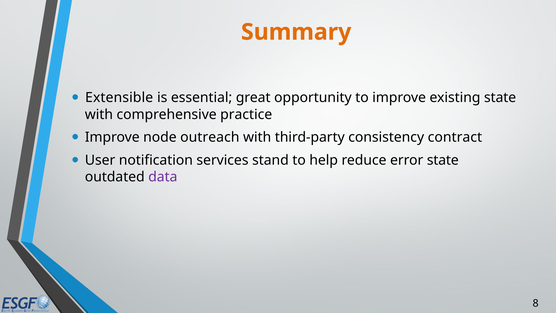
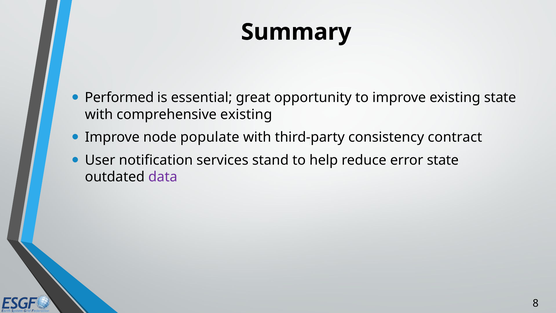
Summary colour: orange -> black
Extensible: Extensible -> Performed
comprehensive practice: practice -> existing
outreach: outreach -> populate
